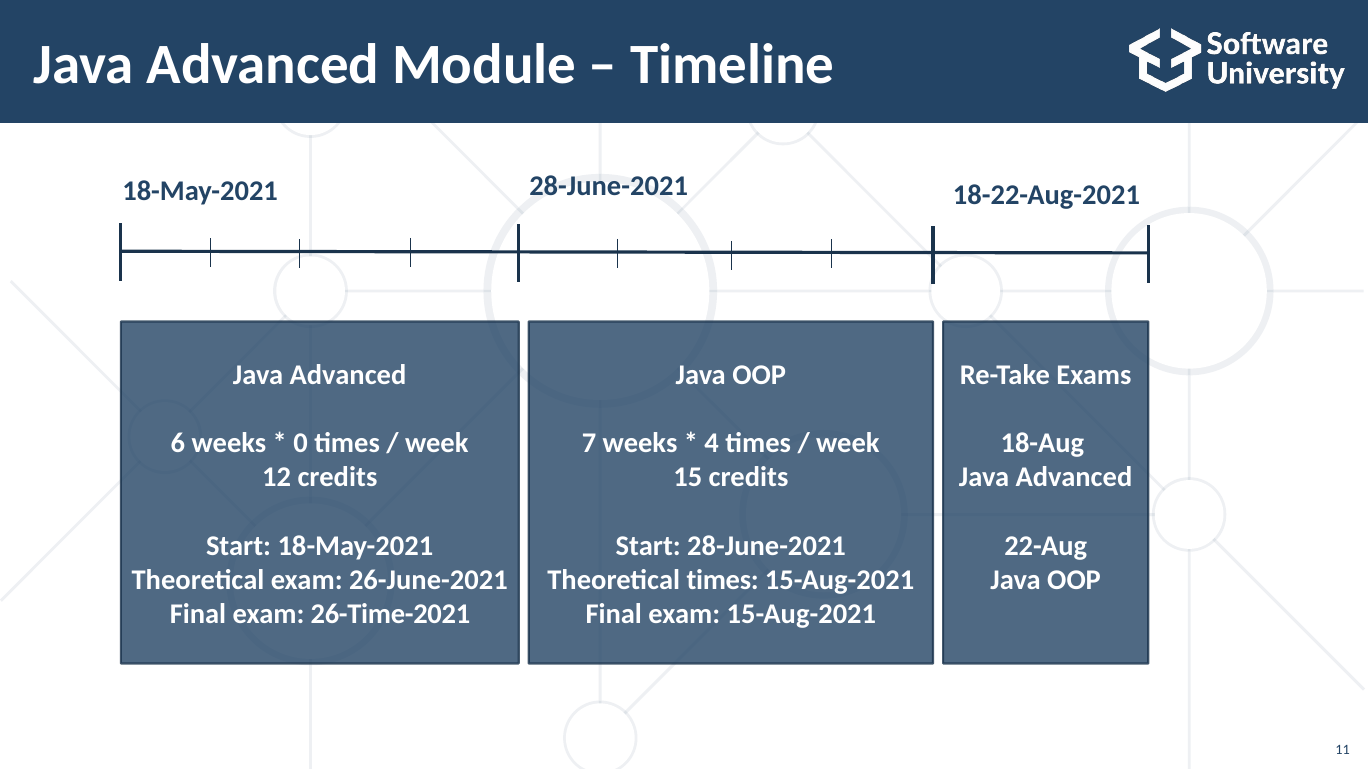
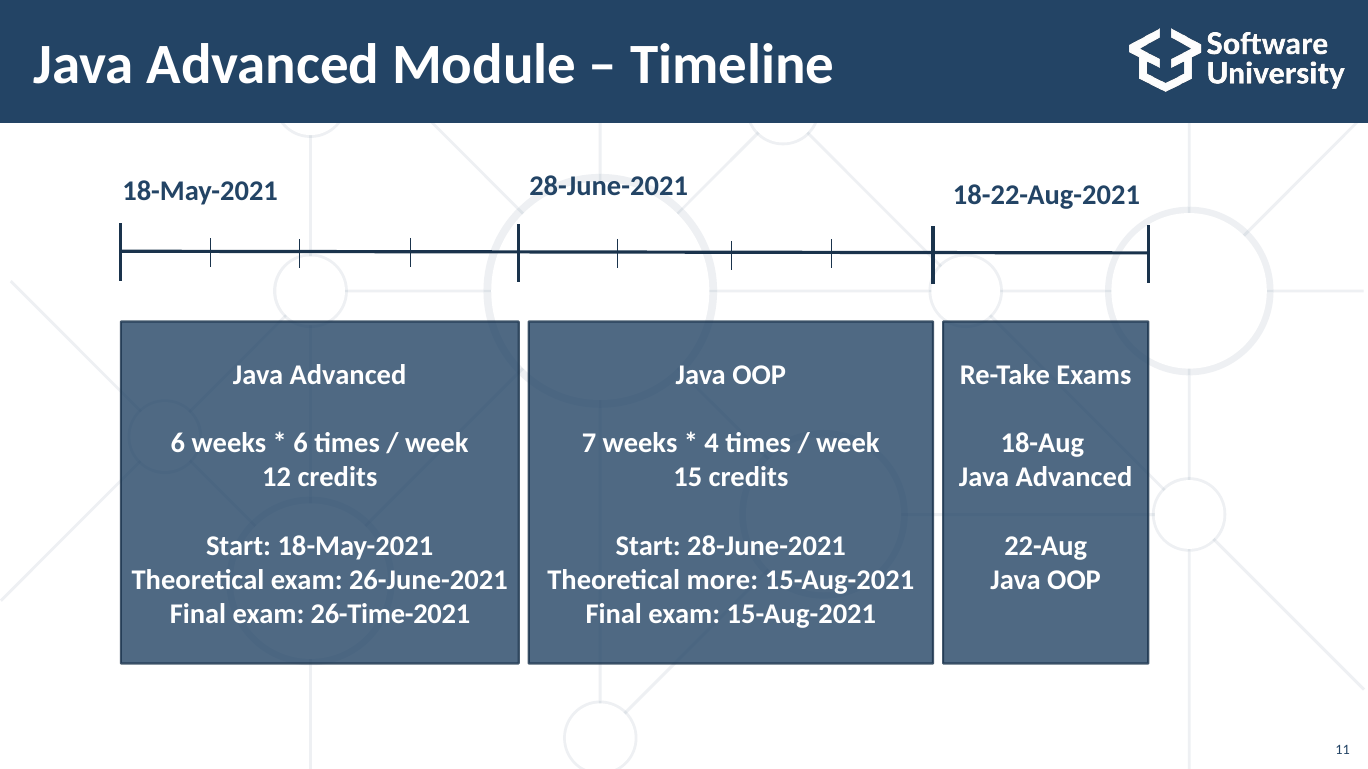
0 at (301, 444): 0 -> 6
Theoretical times: times -> more
